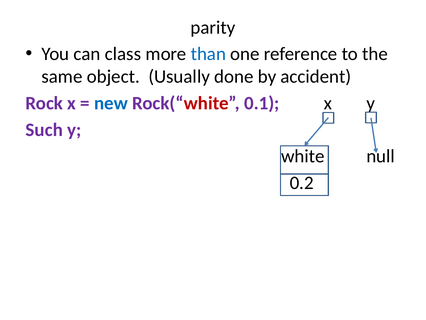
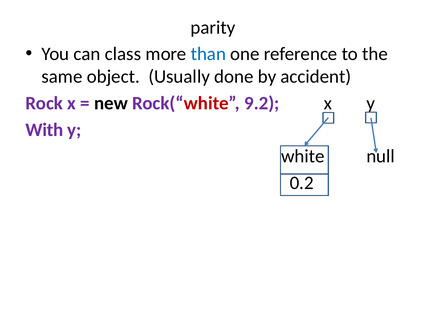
new colour: blue -> black
0.1: 0.1 -> 9.2
Such: Such -> With
